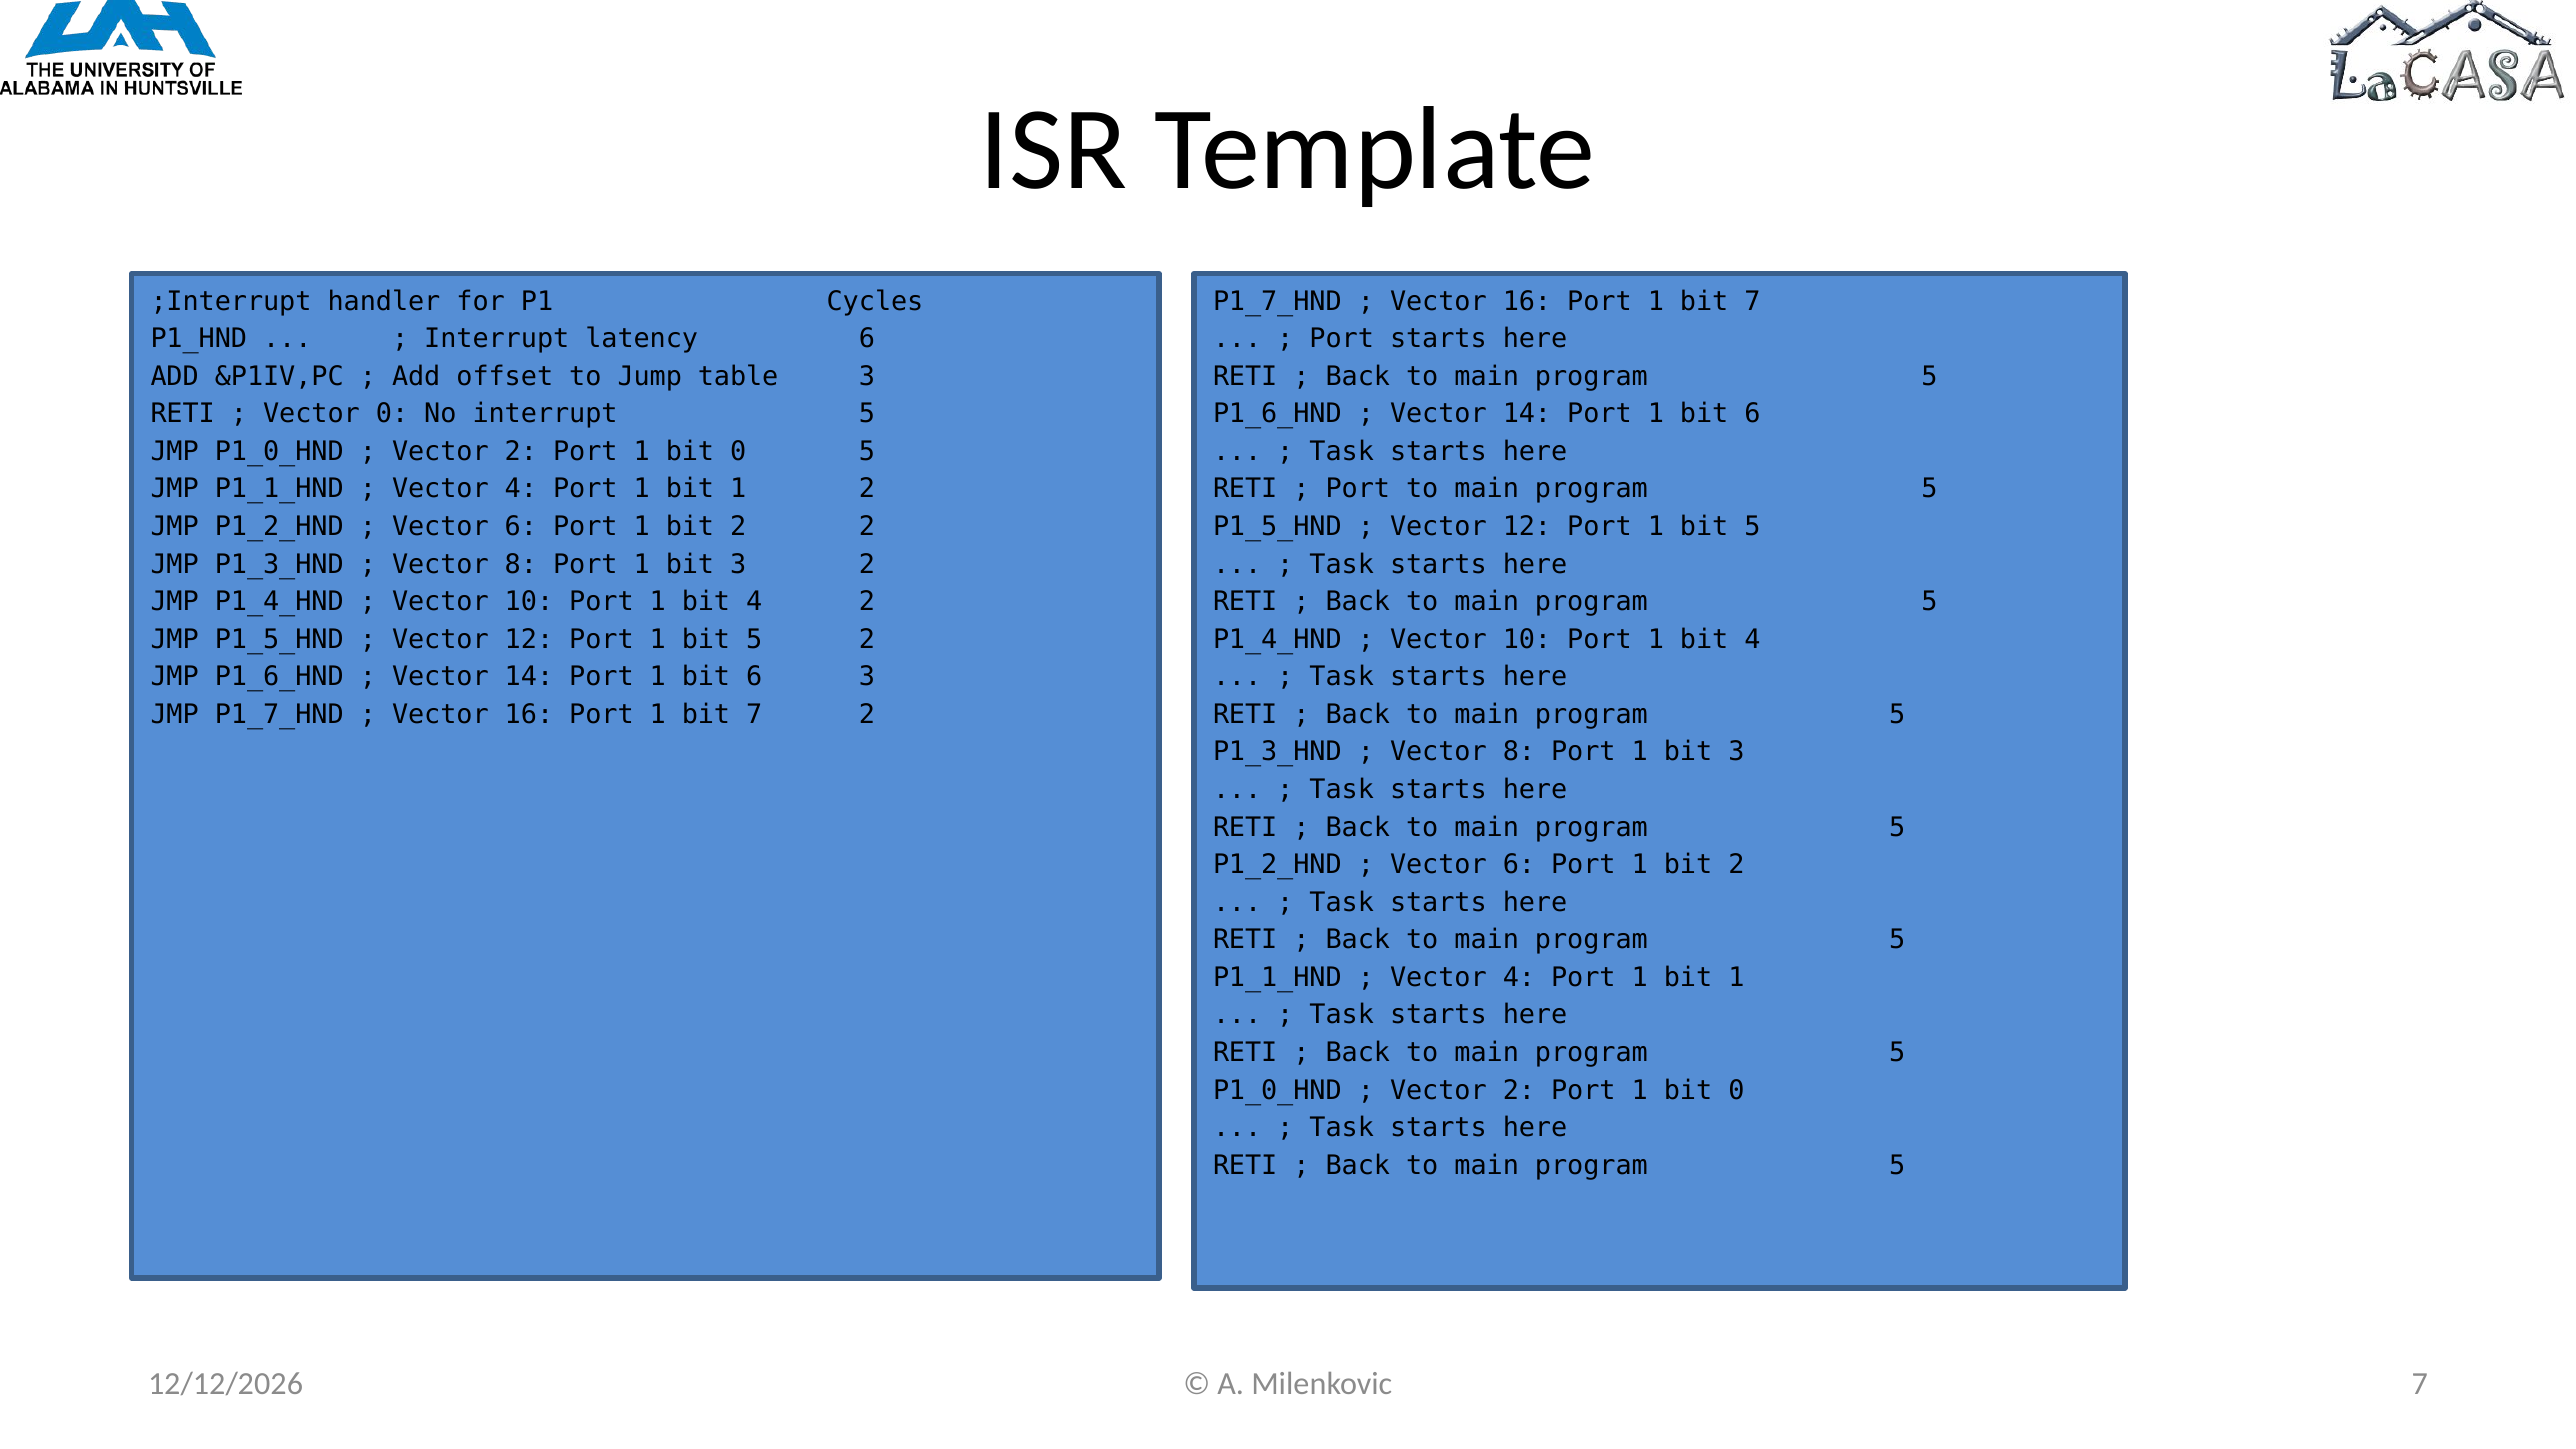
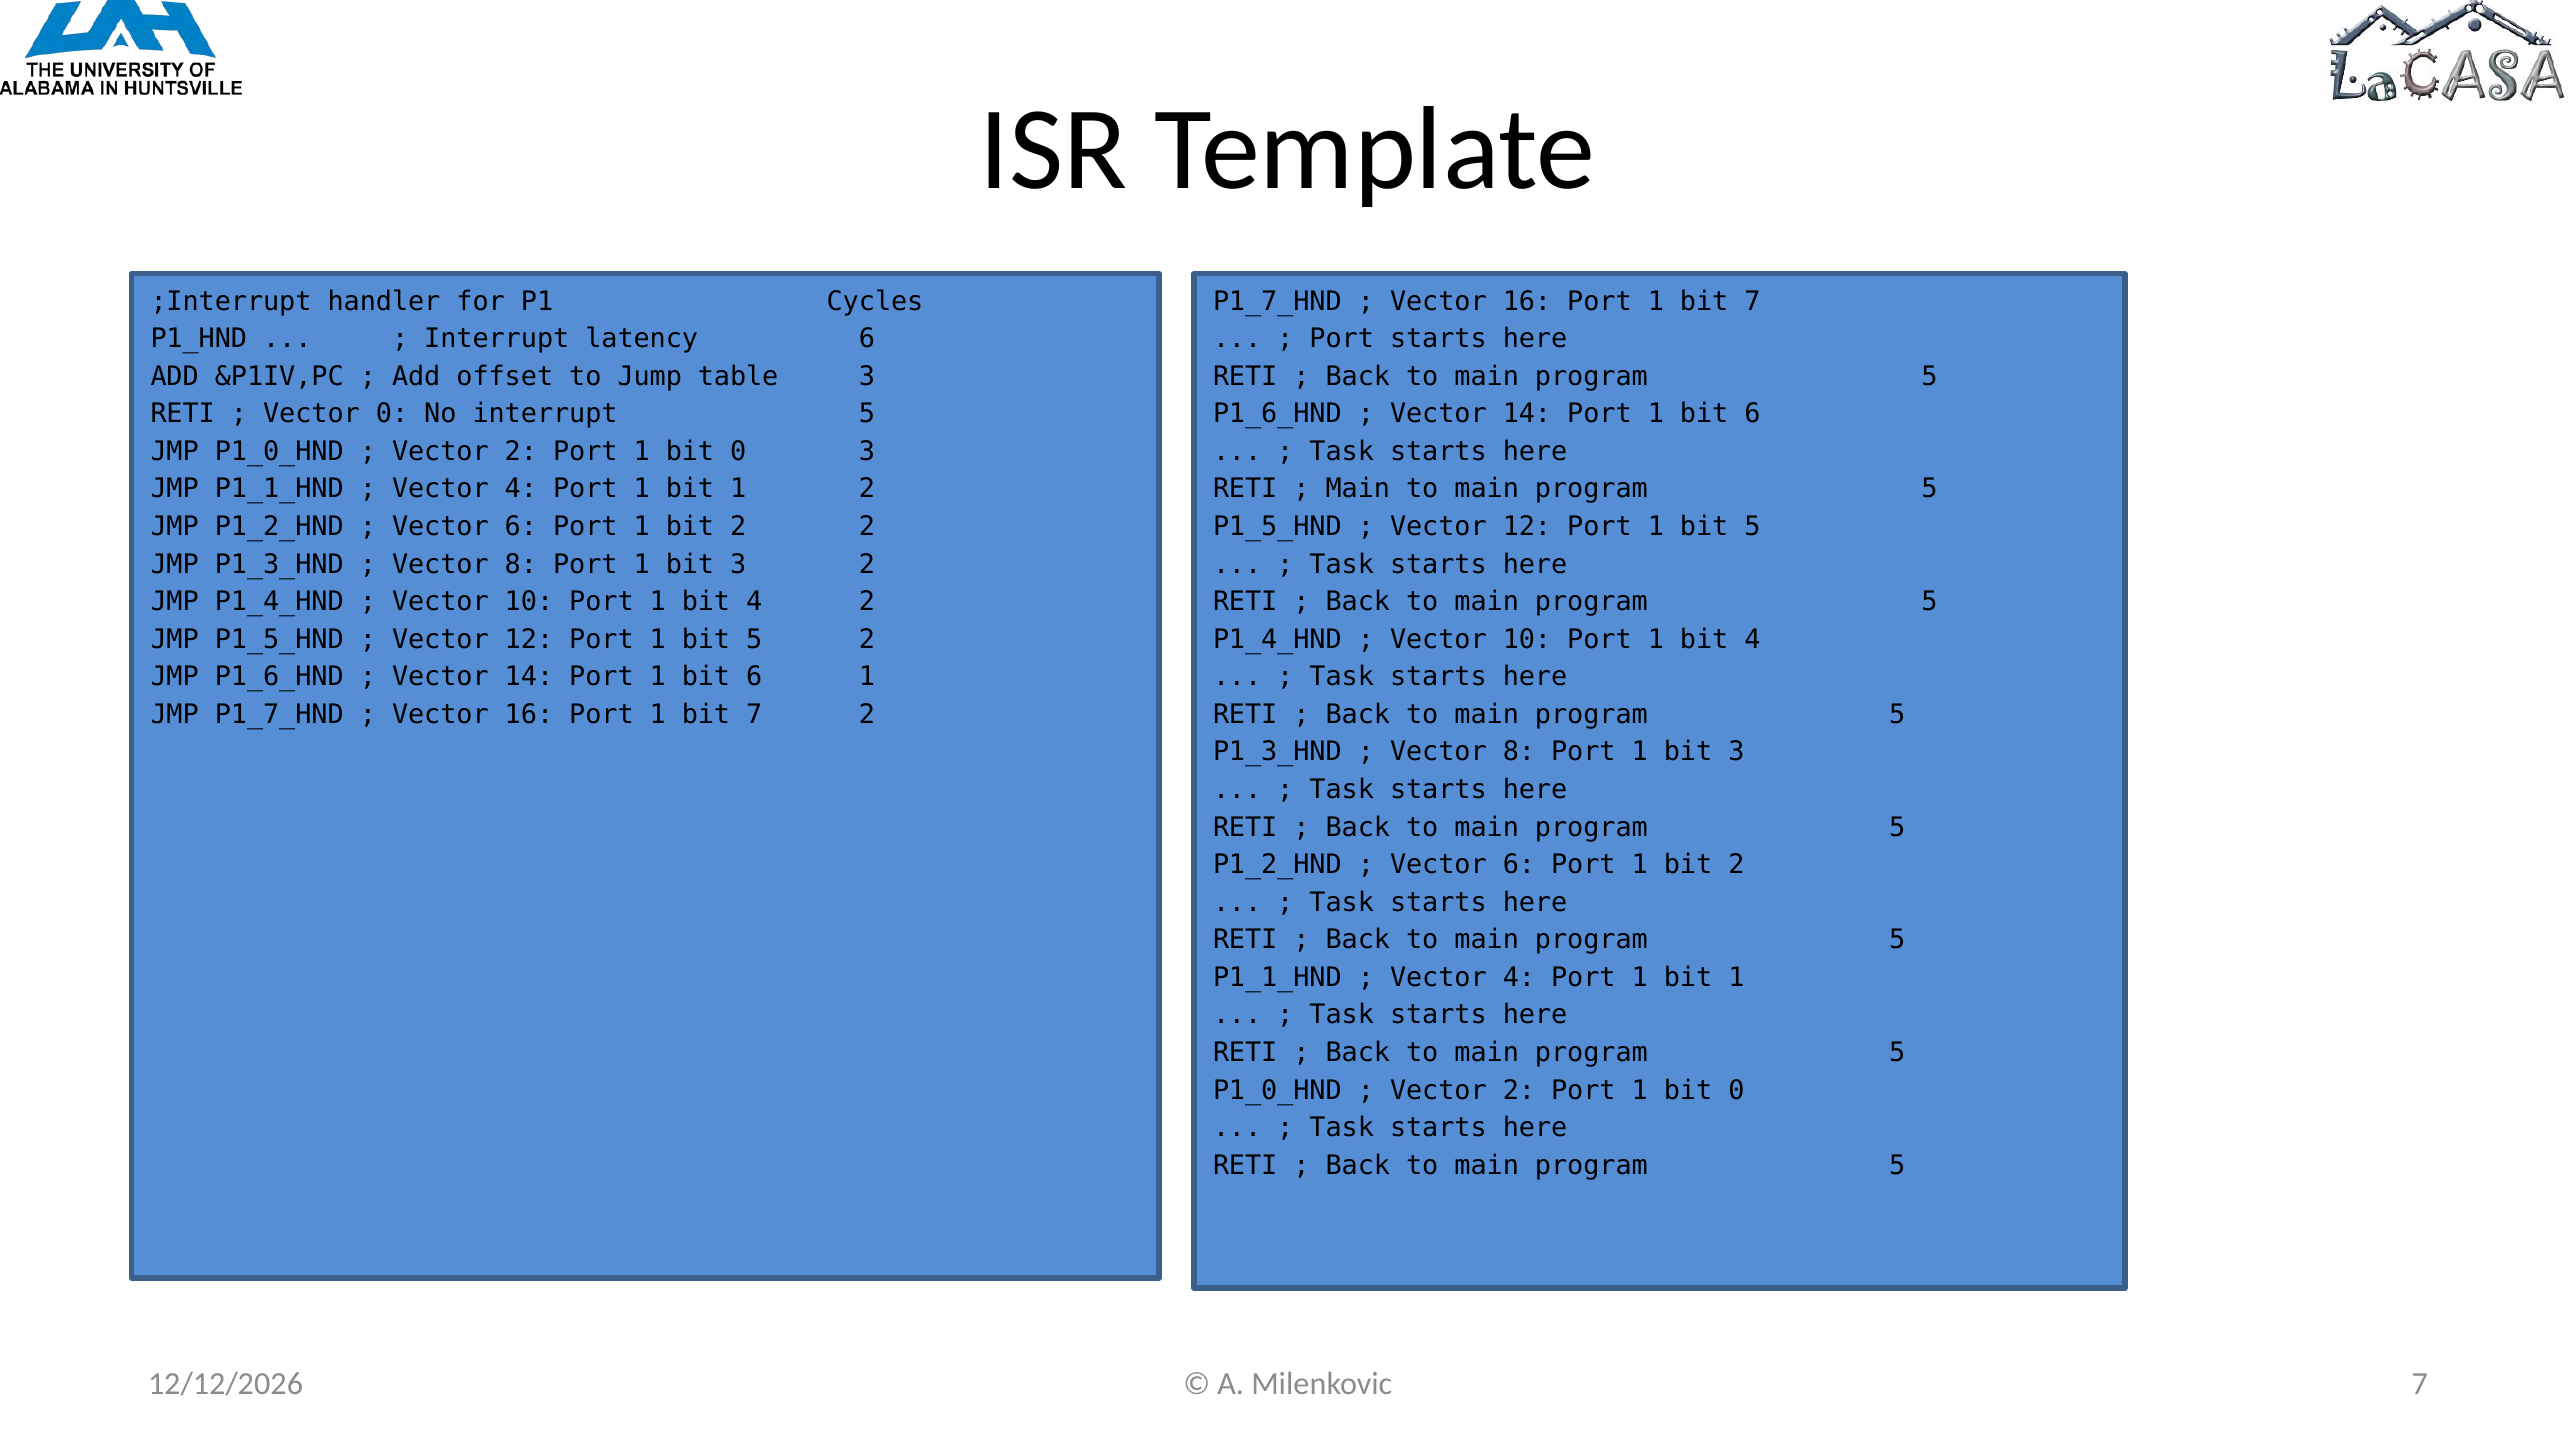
0 5: 5 -> 3
Port at (1358, 489): Port -> Main
6 3: 3 -> 1
